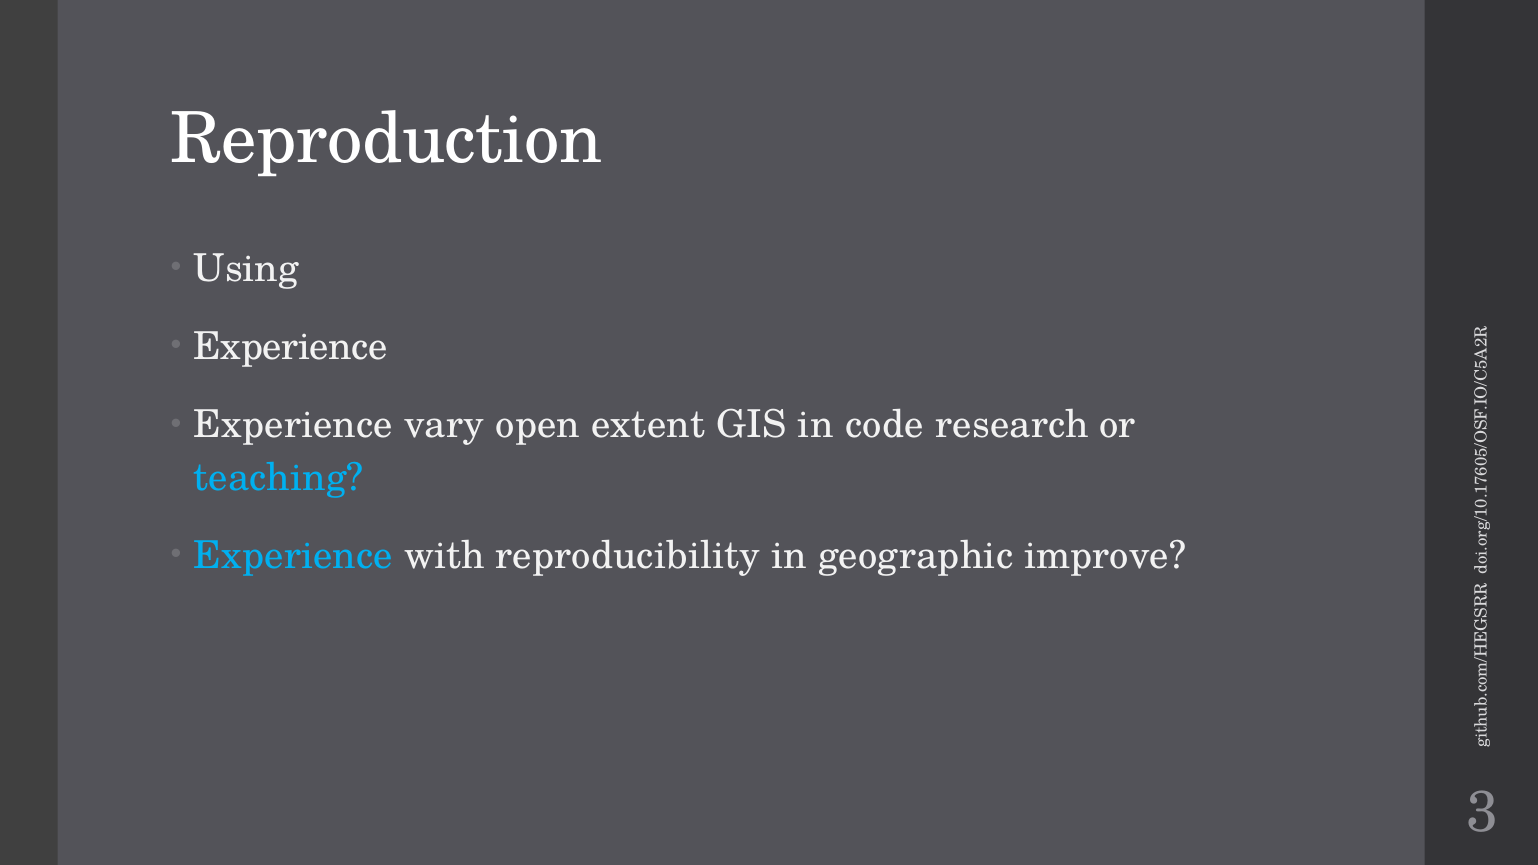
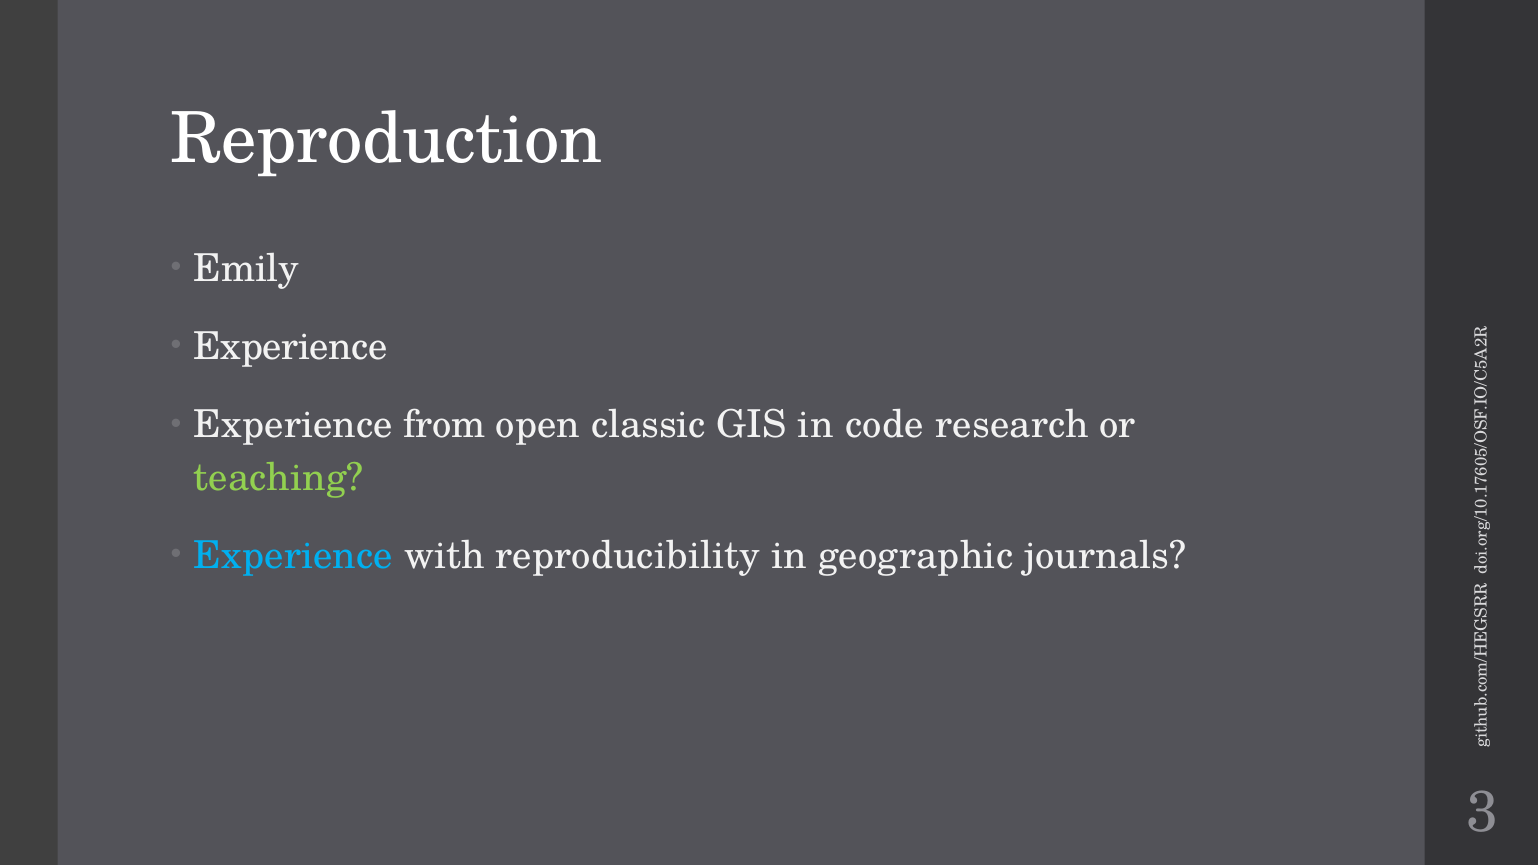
Using: Using -> Emily
vary: vary -> from
extent: extent -> classic
teaching colour: light blue -> light green
improve: improve -> journals
